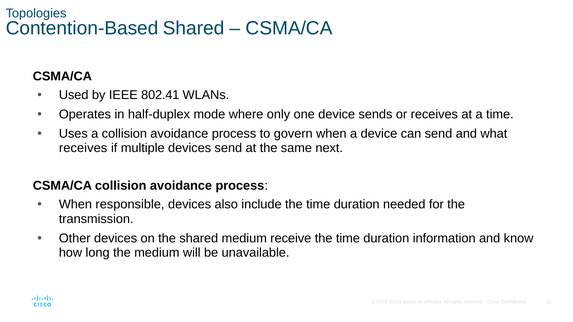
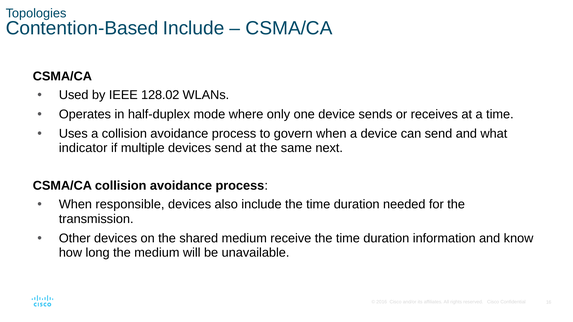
Contention-Based Shared: Shared -> Include
802.41: 802.41 -> 128.02
receives at (83, 148): receives -> indicator
